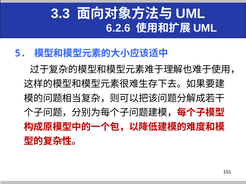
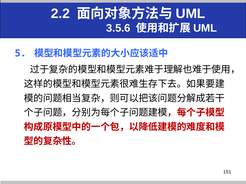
3.3: 3.3 -> 2.2
6.2.6: 6.2.6 -> 3.5.6
